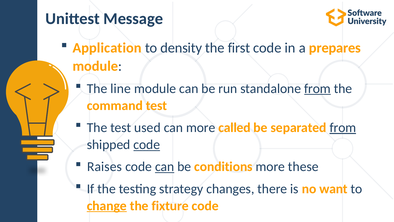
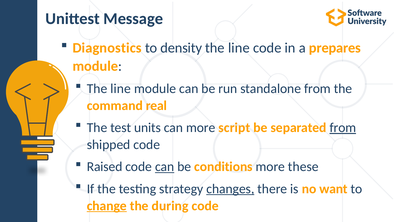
Application: Application -> Diagnostics
first at (239, 48): first -> line
from at (317, 88) underline: present -> none
command test: test -> real
used: used -> units
called: called -> script
code at (147, 145) underline: present -> none
Raises: Raises -> Raised
changes underline: none -> present
fixture: fixture -> during
